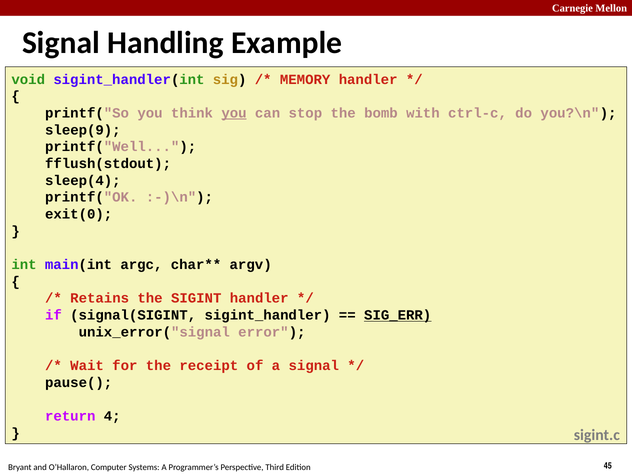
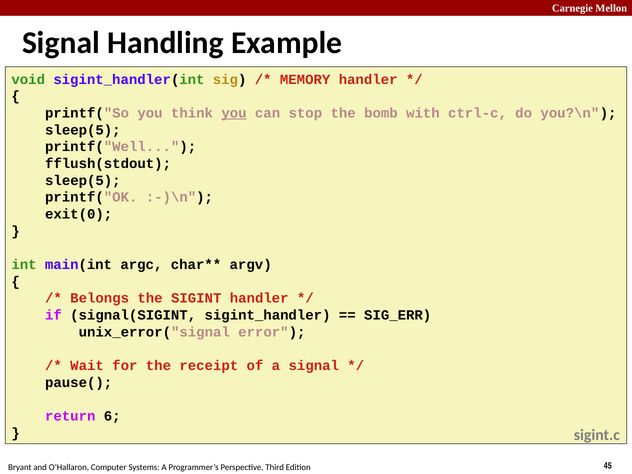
sleep(9 at (83, 130): sleep(9 -> sleep(5
sleep(4 at (83, 180): sleep(4 -> sleep(5
Retains: Retains -> Belongs
SIG_ERR underline: present -> none
4: 4 -> 6
